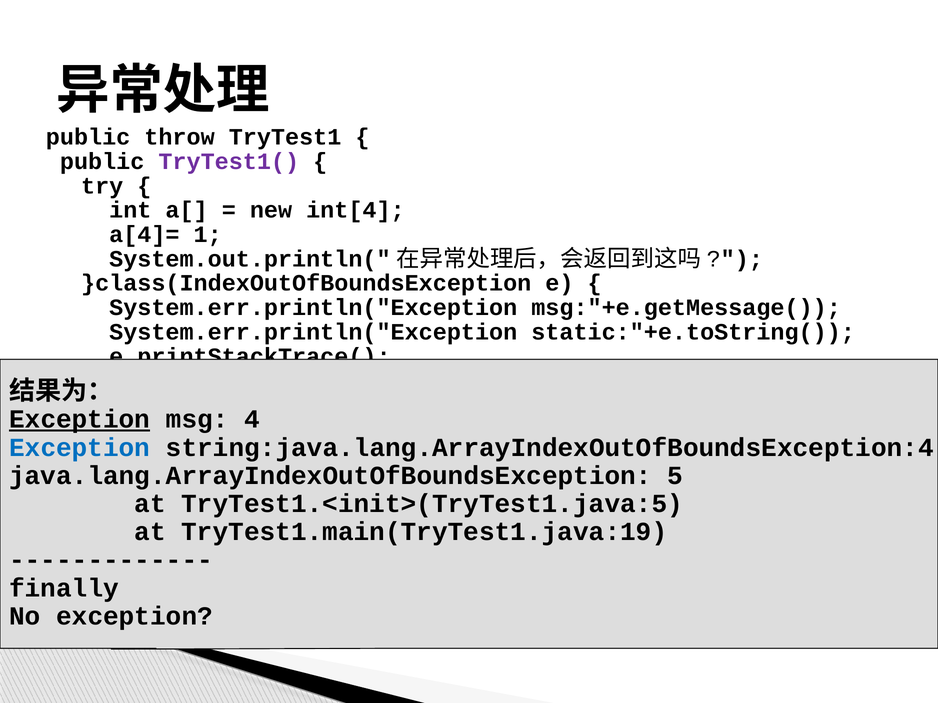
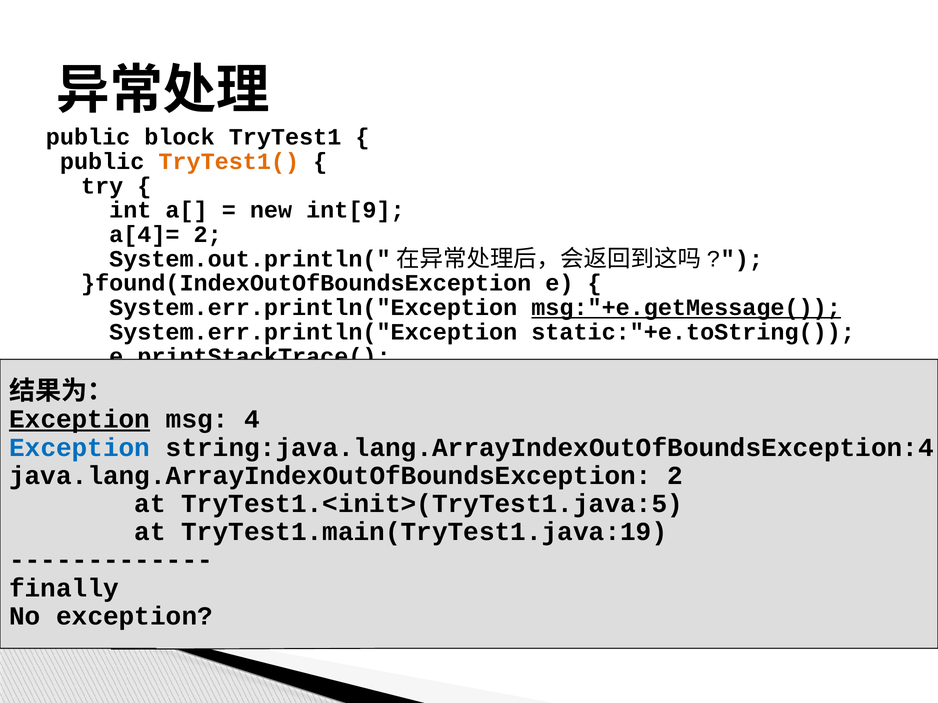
throw: throw -> block
TryTest1( at (229, 162) colour: purple -> orange
int[4: int[4 -> int[9
a[4]= 1: 1 -> 2
}class(IndexOutOfBoundsException: }class(IndexOutOfBoundsException -> }found(IndexOutOfBoundsException
msg:"+e.getMessage( underline: none -> present
5 at (675, 476): 5 -> 2
